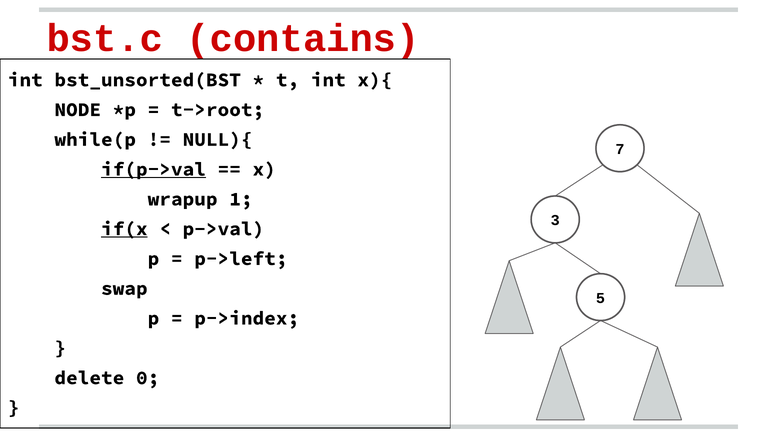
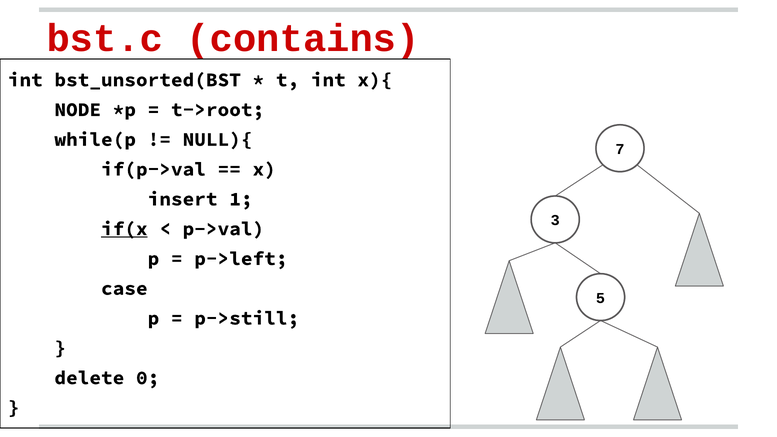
if(p->val underline: present -> none
wrapup: wrapup -> insert
swap: swap -> case
p->index: p->index -> p->still
